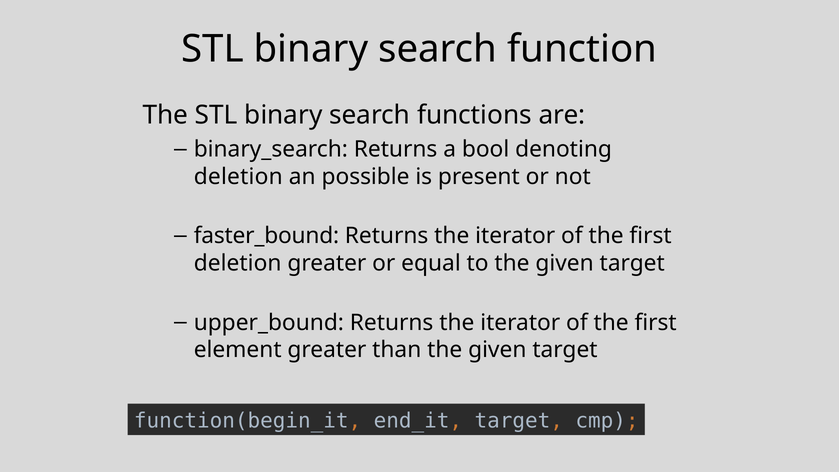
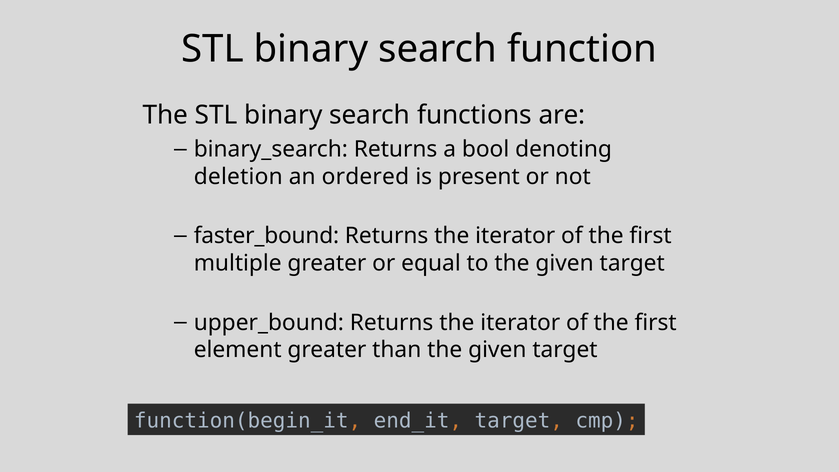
possible: possible -> ordered
deletion at (238, 263): deletion -> multiple
